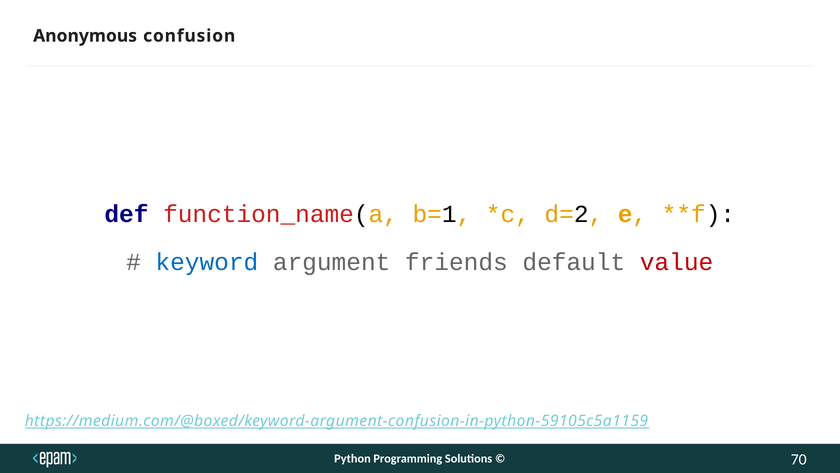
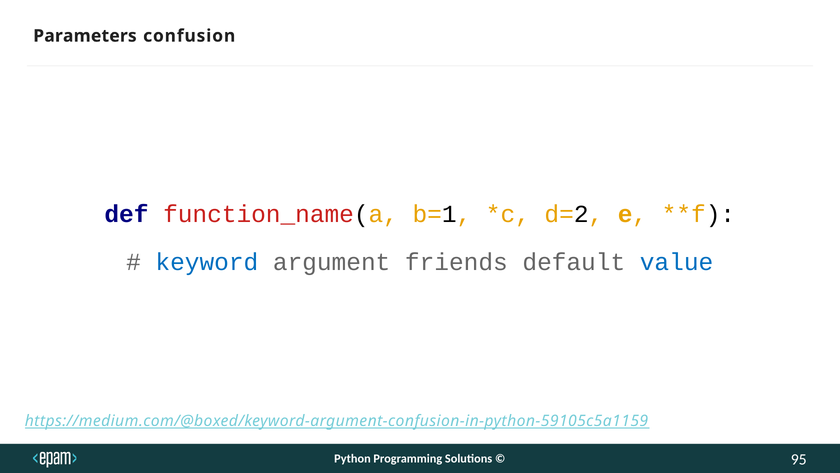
Anonymous: Anonymous -> Parameters
value colour: red -> blue
70: 70 -> 95
